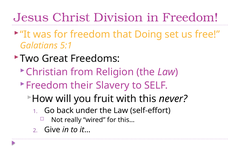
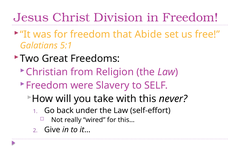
Doing: Doing -> Abide
their: their -> were
fruit: fruit -> take
